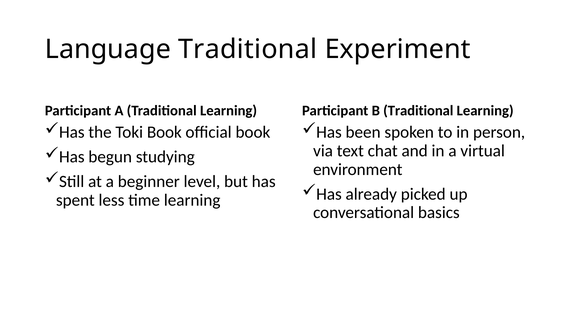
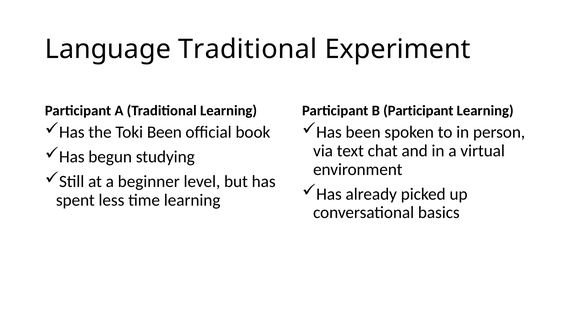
B Traditional: Traditional -> Participant
Toki Book: Book -> Been
